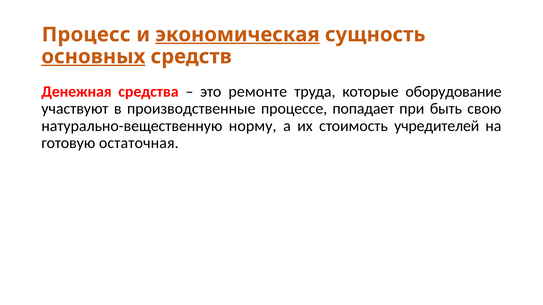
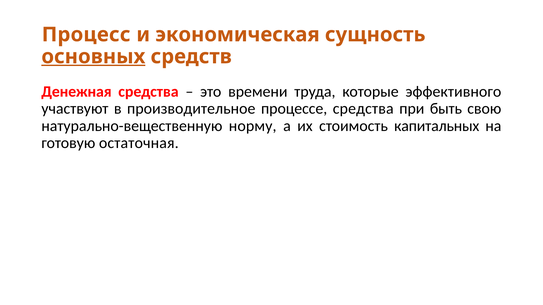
экономическая underline: present -> none
ремонте: ремонте -> времени
оборудование: оборудование -> эффективного
производственные: производственные -> производительное
процессе попадает: попадает -> средства
учредителей: учредителей -> капитальных
